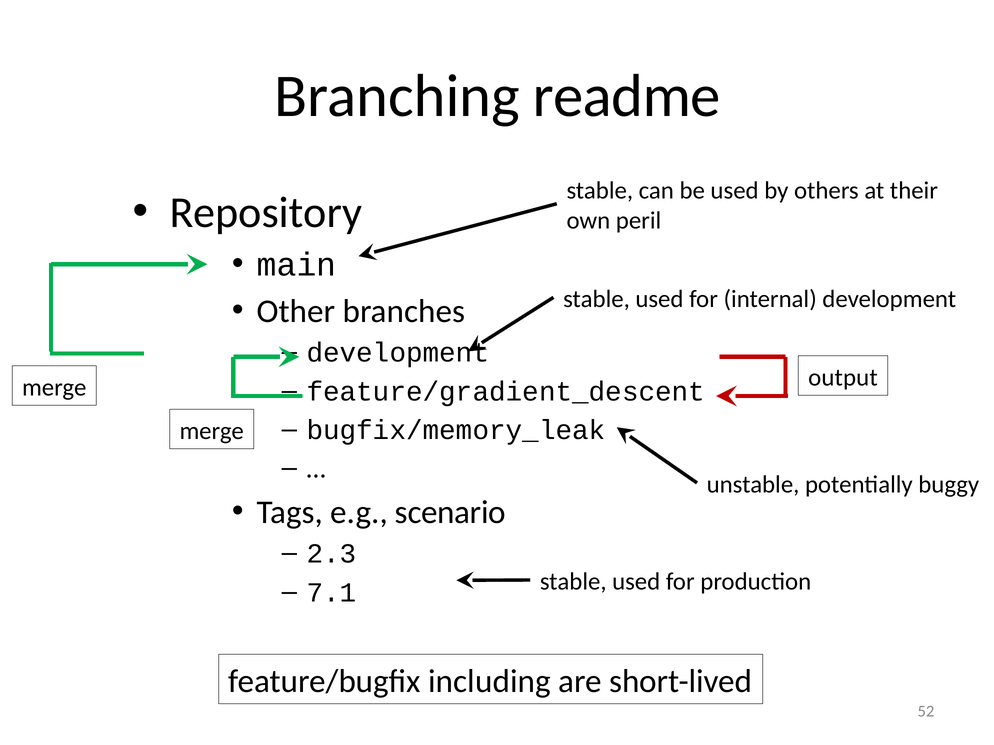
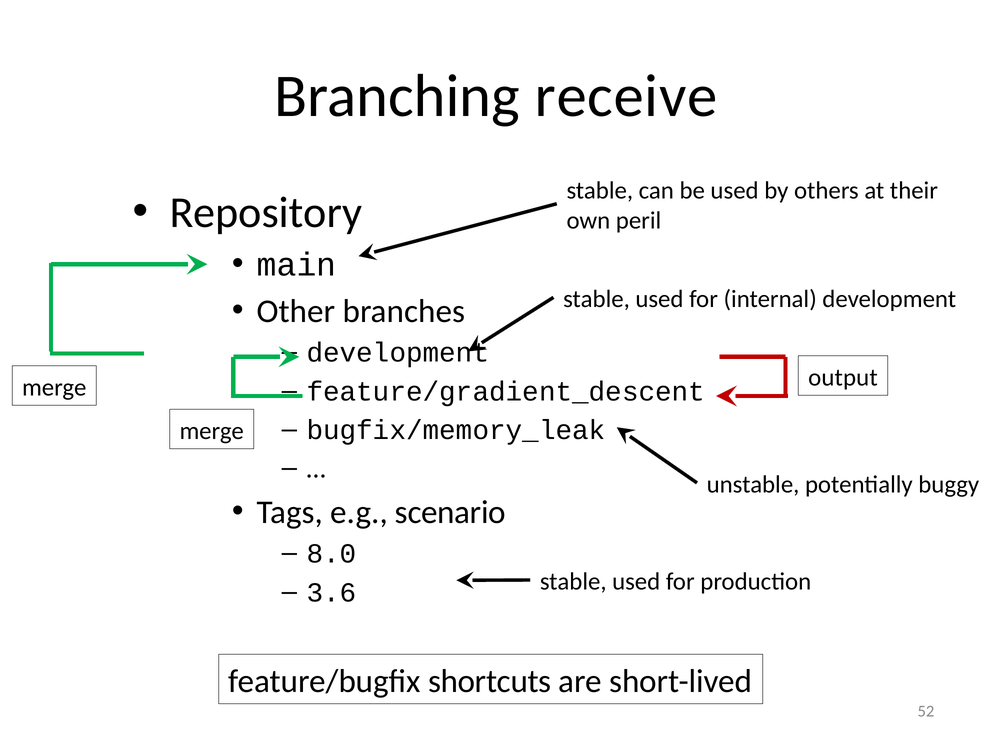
readme: readme -> receive
2.3: 2.3 -> 8.0
7.1: 7.1 -> 3.6
including: including -> shortcuts
